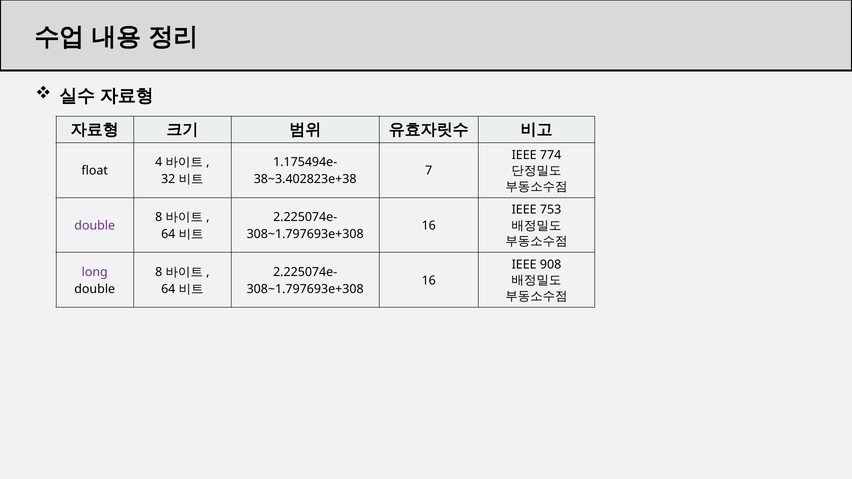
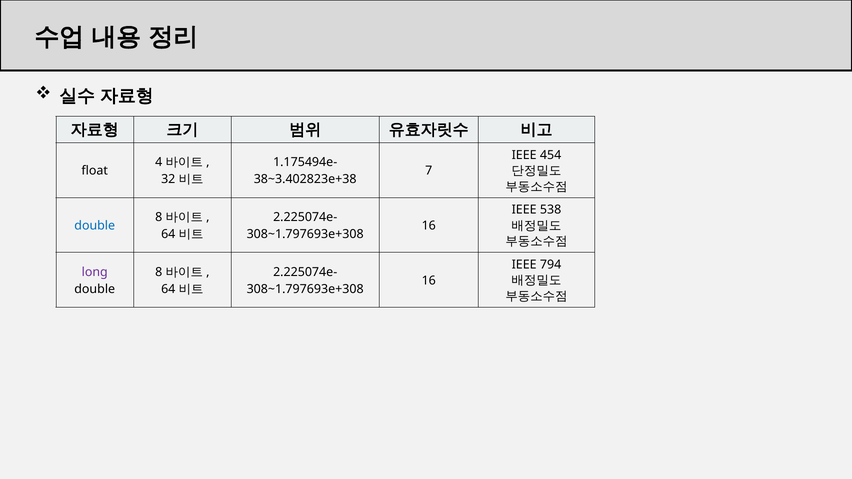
774: 774 -> 454
753: 753 -> 538
double at (95, 226) colour: purple -> blue
908: 908 -> 794
